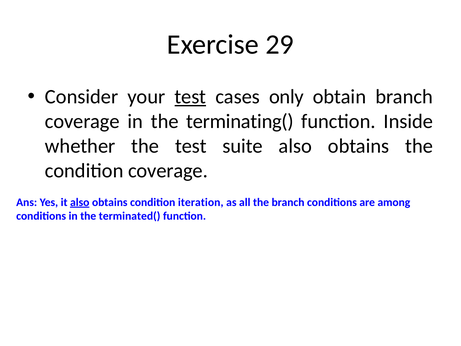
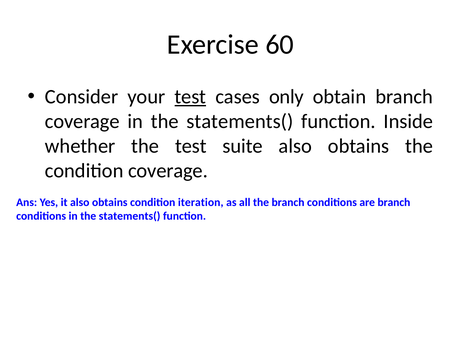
29: 29 -> 60
coverage in the terminating(: terminating( -> statements(
also at (80, 202) underline: present -> none
are among: among -> branch
conditions in the terminated(: terminated( -> statements(
